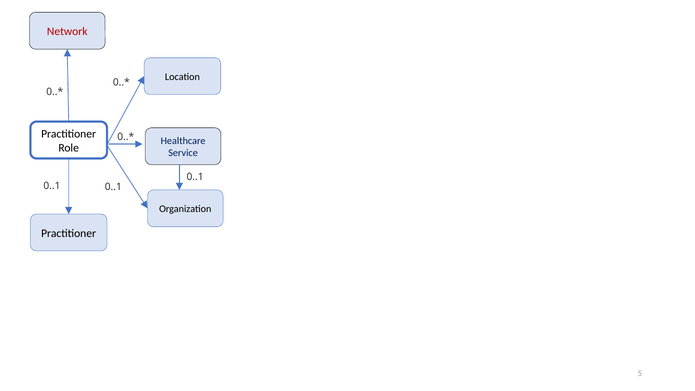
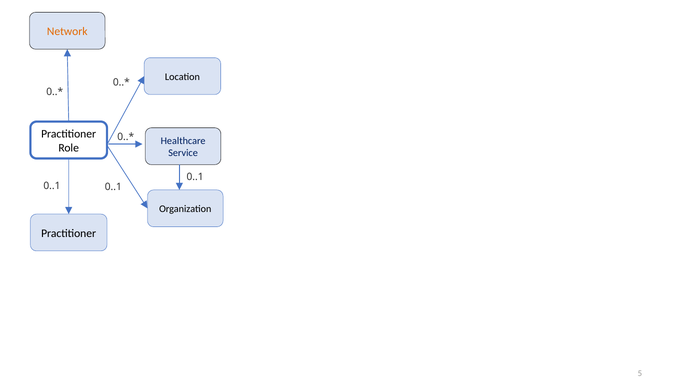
Network colour: red -> orange
